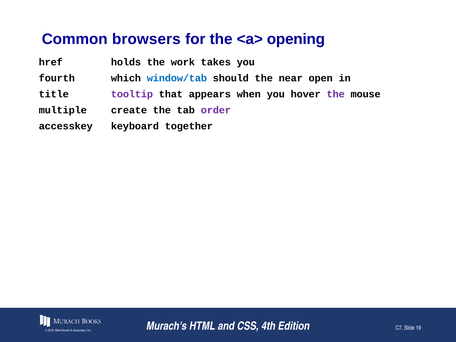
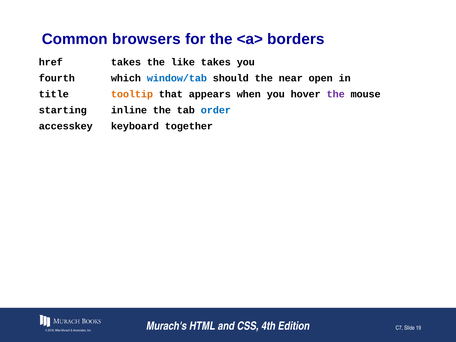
opening: opening -> borders
holds at (126, 62): holds -> takes
work: work -> like
tooltip colour: purple -> orange
multiple: multiple -> starting
create: create -> inline
order colour: purple -> blue
